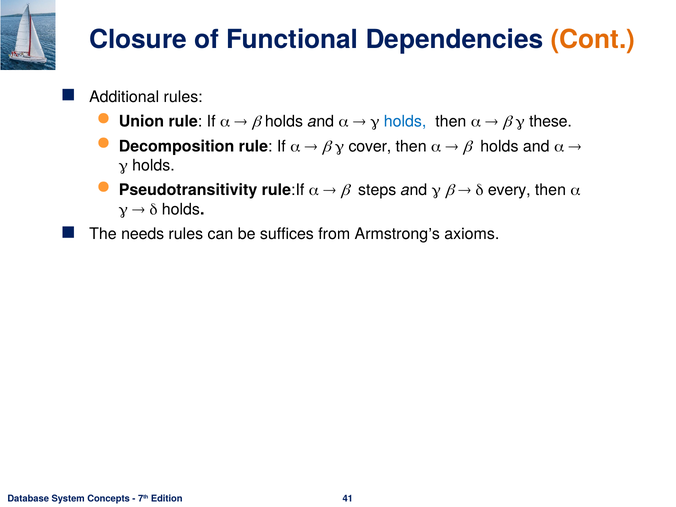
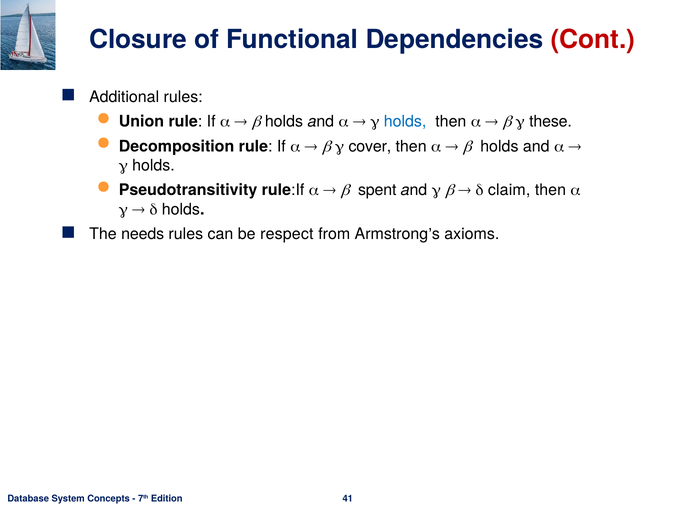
Cont colour: orange -> red
steps: steps -> spent
every: every -> claim
suffices: suffices -> respect
